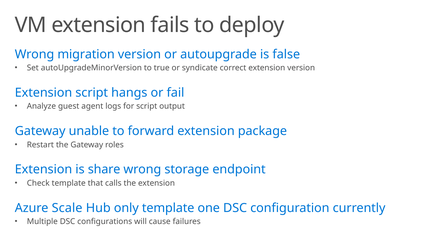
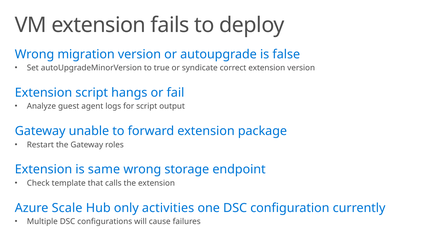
share: share -> same
only template: template -> activities
